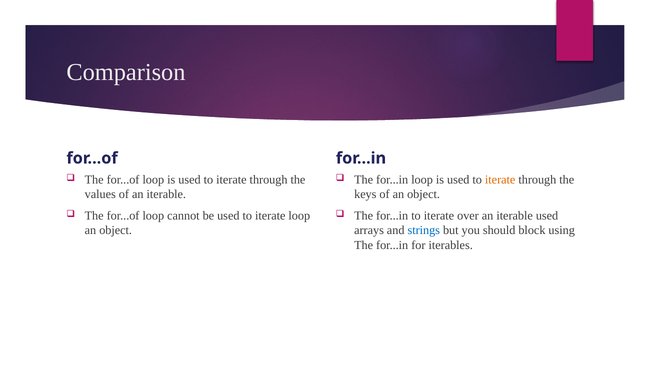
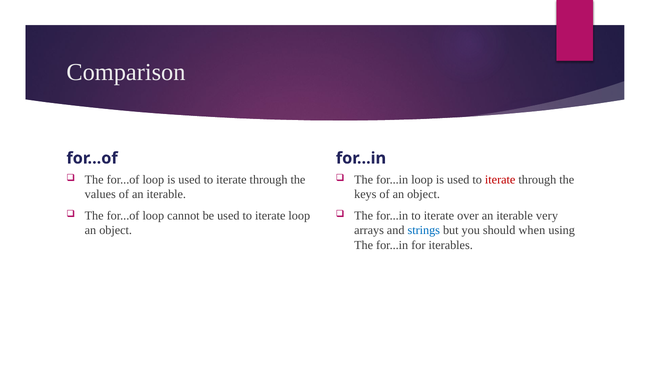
iterate at (500, 180) colour: orange -> red
iterable used: used -> very
block: block -> when
